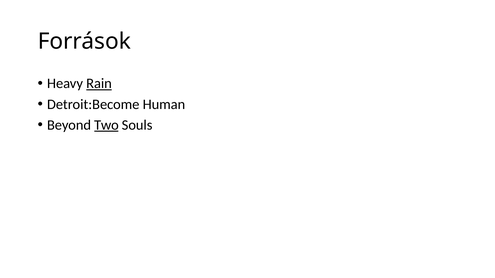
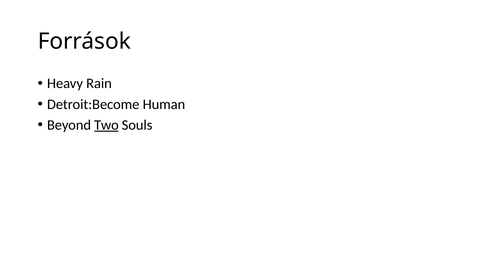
Rain underline: present -> none
